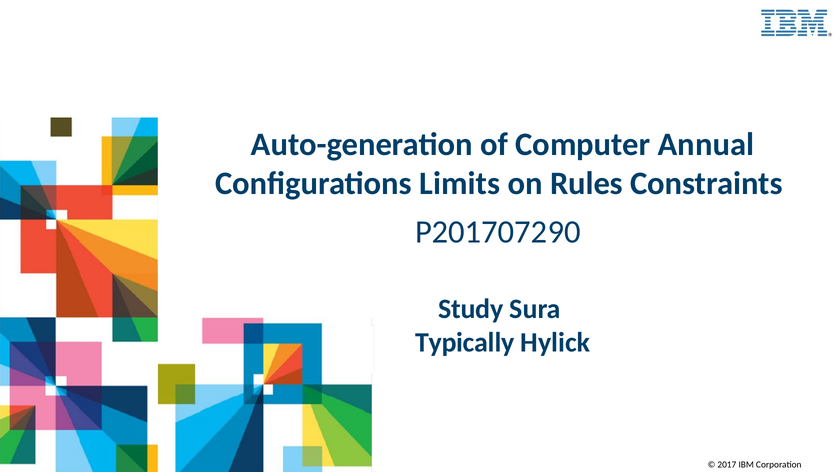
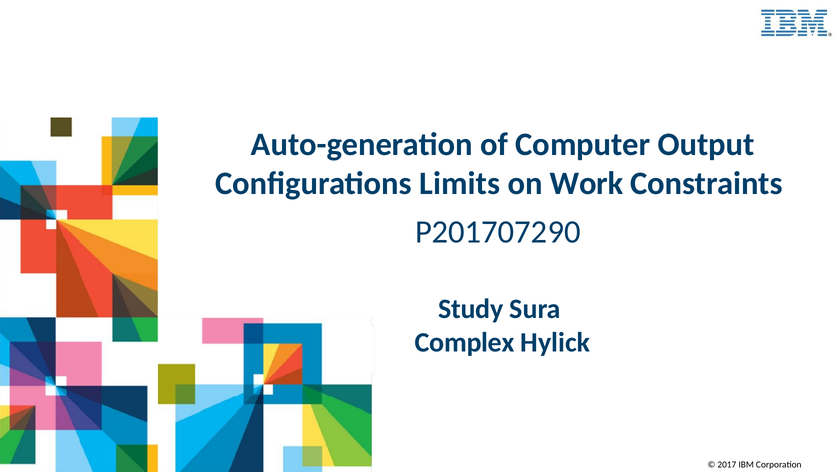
Annual: Annual -> Output
Rules: Rules -> Work
Typically: Typically -> Complex
